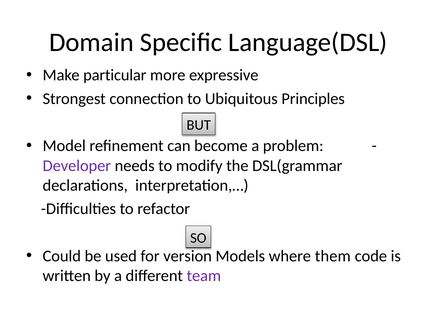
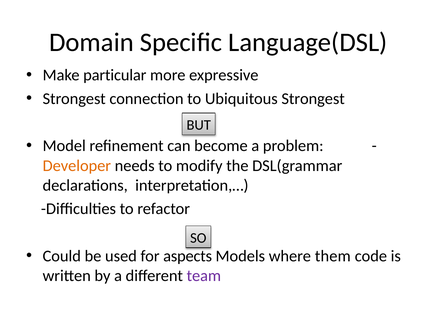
Ubiquitous Principles: Principles -> Strongest
Developer colour: purple -> orange
version: version -> aspects
